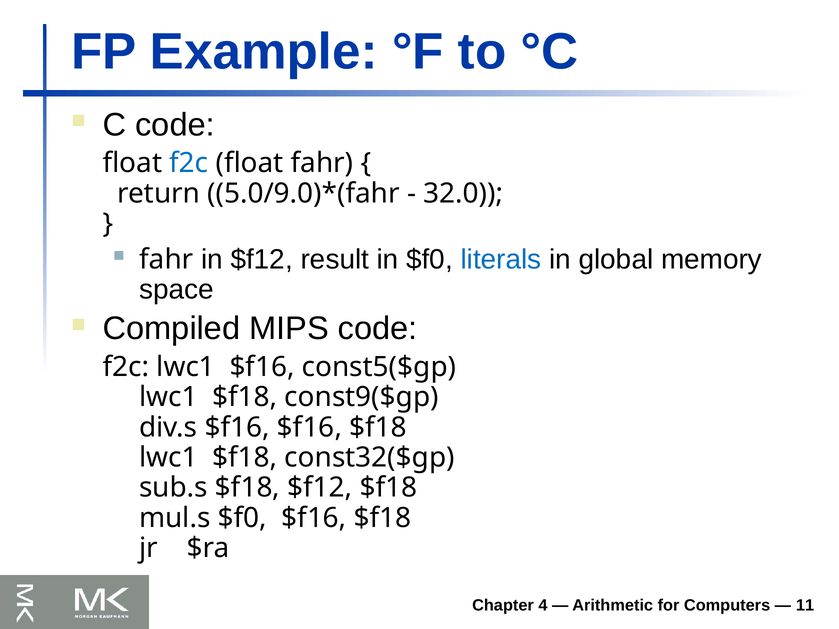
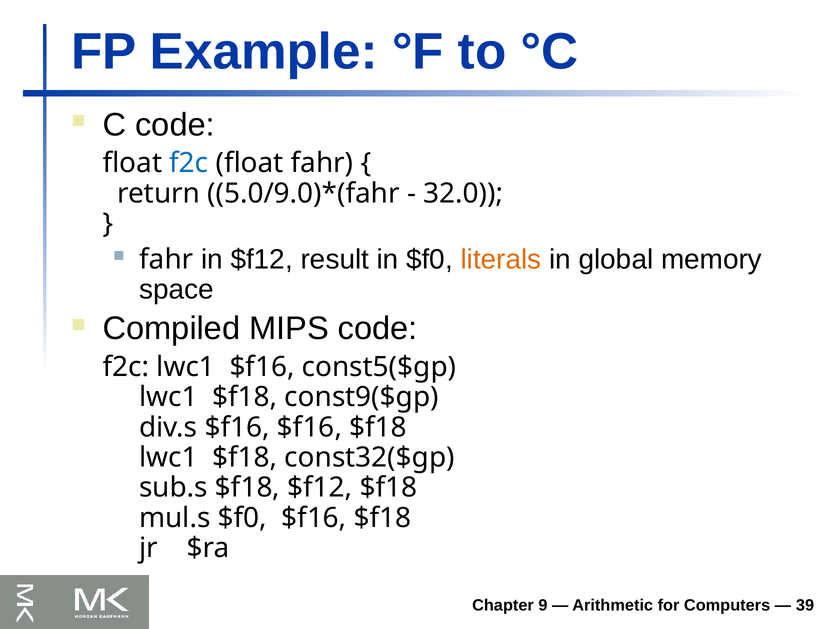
literals colour: blue -> orange
4: 4 -> 9
11: 11 -> 39
